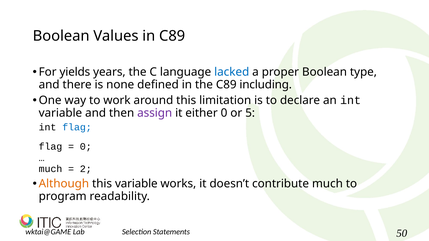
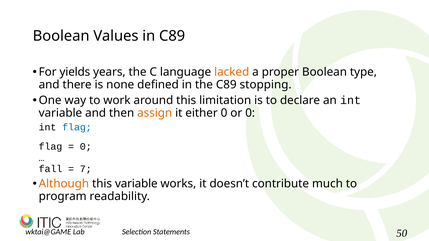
lacked colour: blue -> orange
including: including -> stopping
assign colour: purple -> orange
or 5: 5 -> 0
much at (51, 169): much -> fall
2: 2 -> 7
